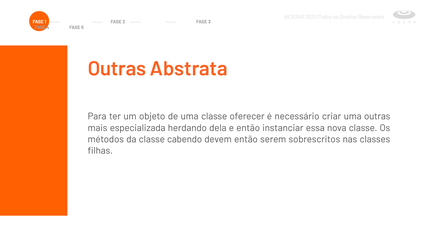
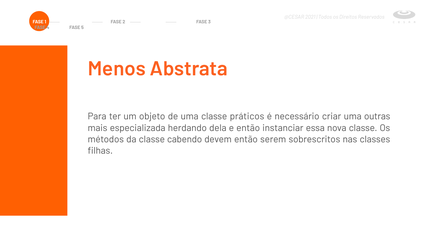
Outras at (117, 69): Outras -> Menos
oferecer: oferecer -> práticos
